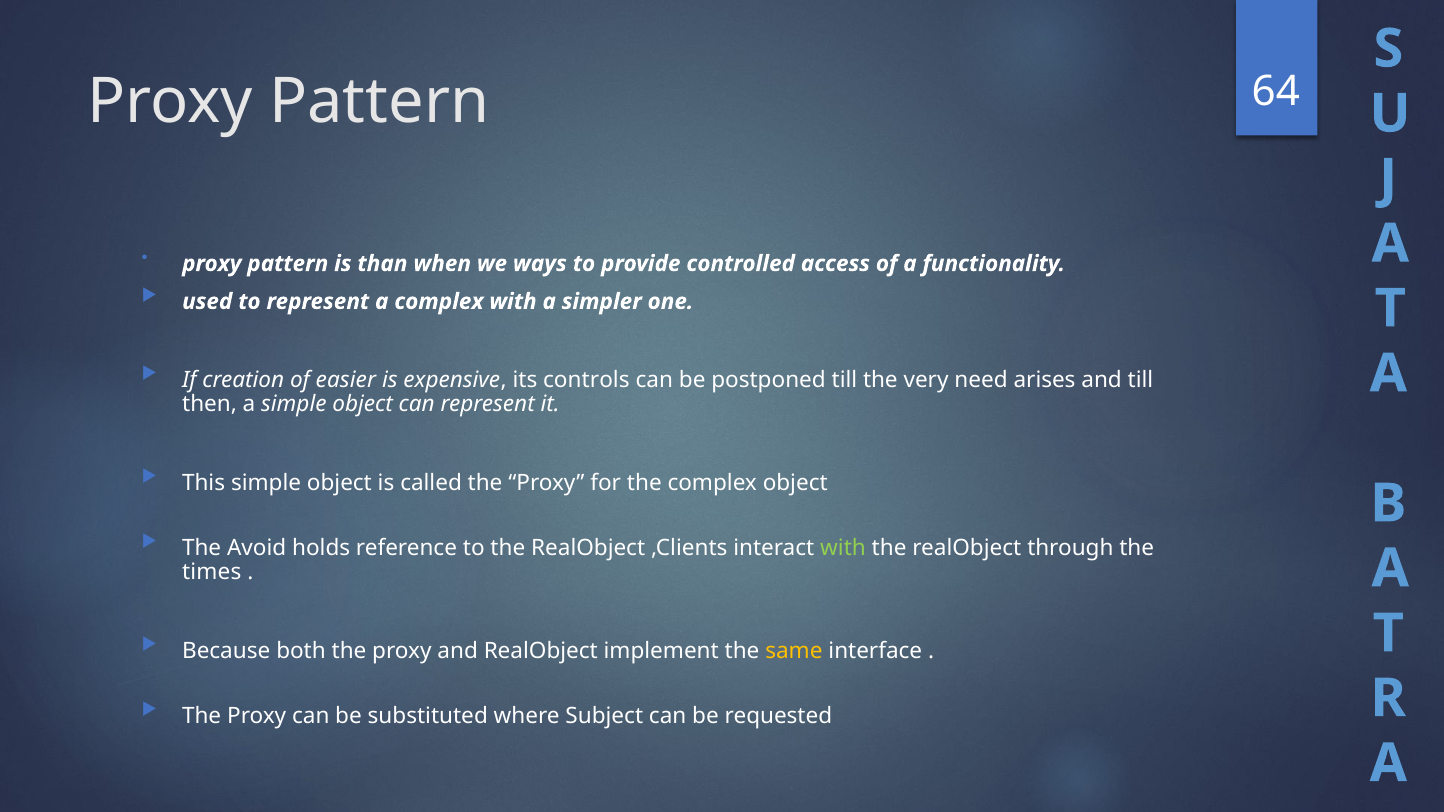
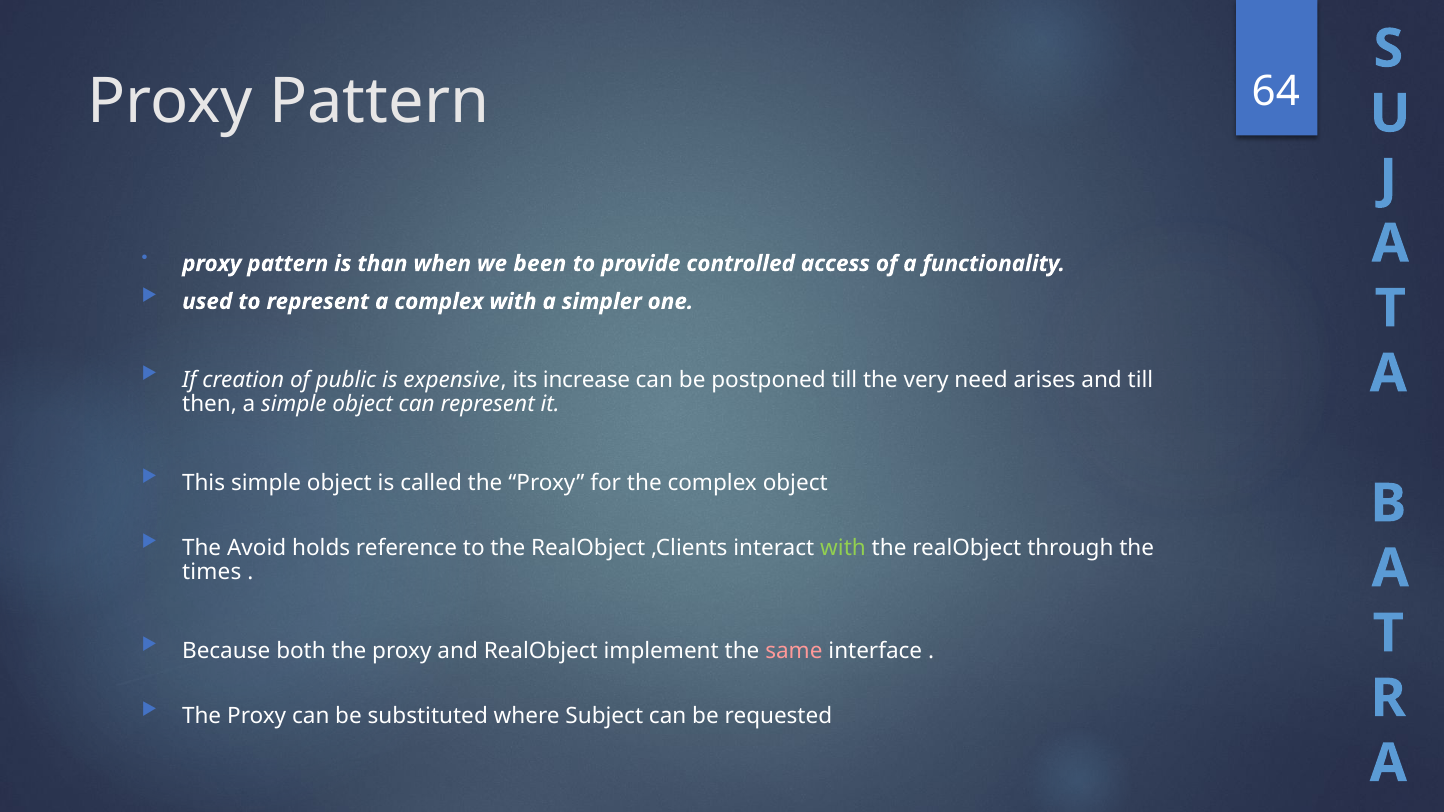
ways: ways -> been
easier: easier -> public
controls: controls -> increase
same colour: yellow -> pink
